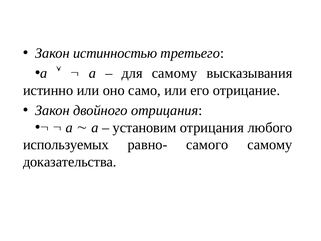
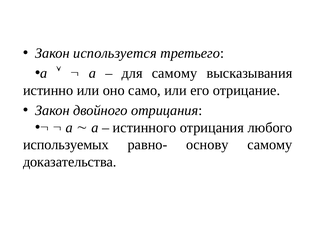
истинностью: истинностью -> используется
установим: установим -> истинного
самого: самого -> основу
